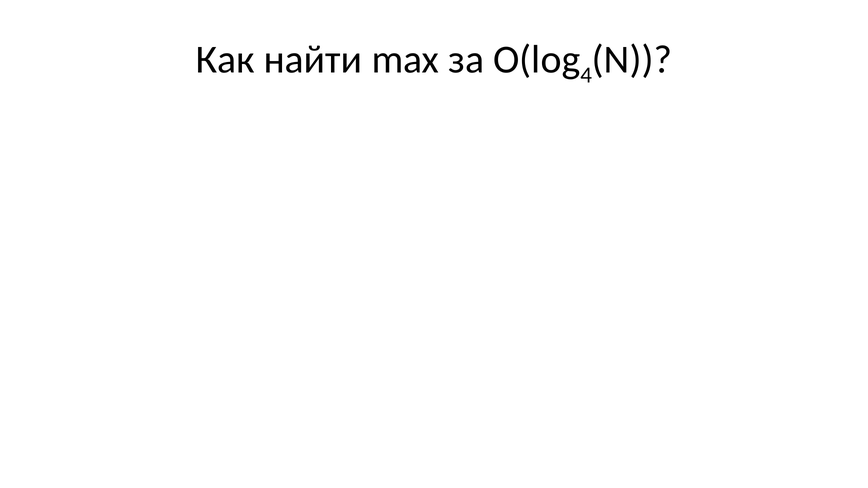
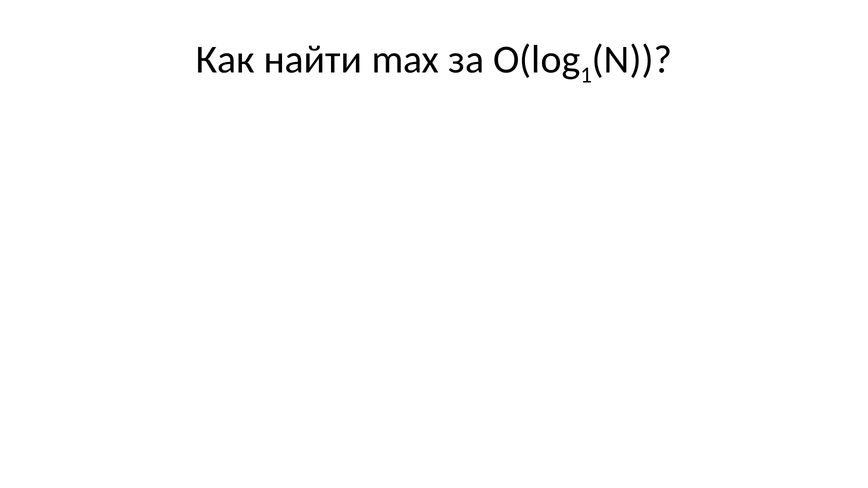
4 at (586, 75): 4 -> 1
